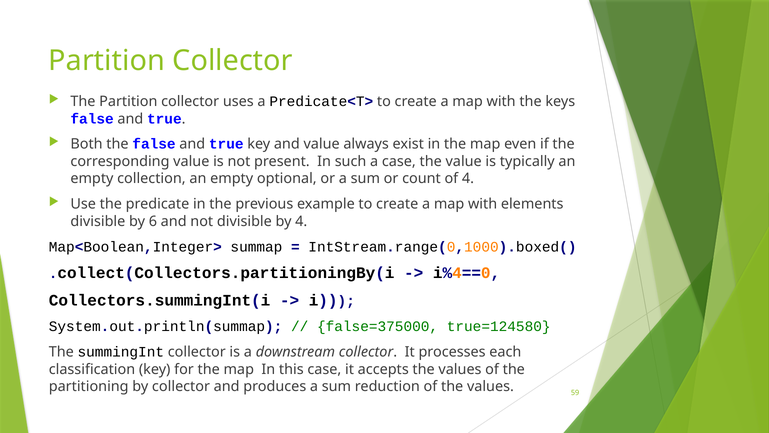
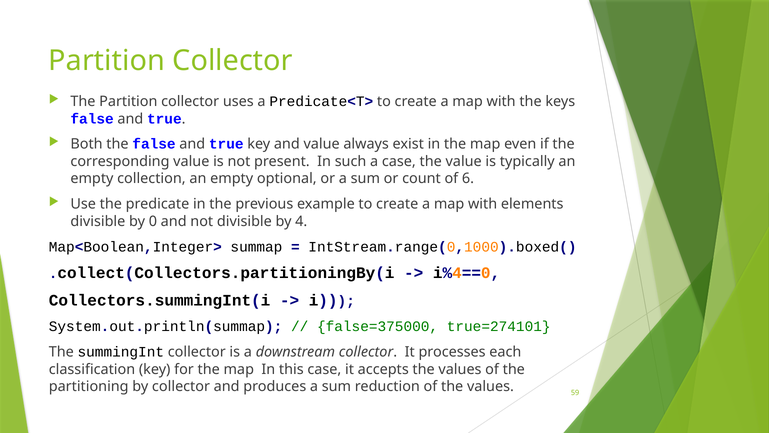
of 4: 4 -> 6
6: 6 -> 0
true=124580: true=124580 -> true=274101
